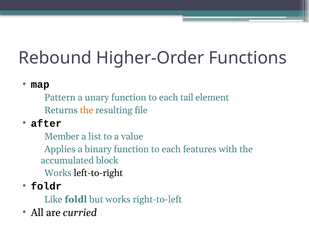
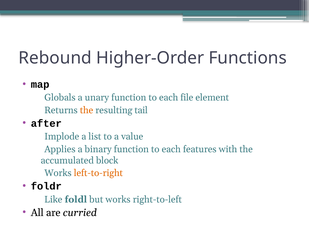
Pattern: Pattern -> Globals
tail: tail -> file
file: file -> tail
Member: Member -> Implode
left-to-right colour: black -> orange
